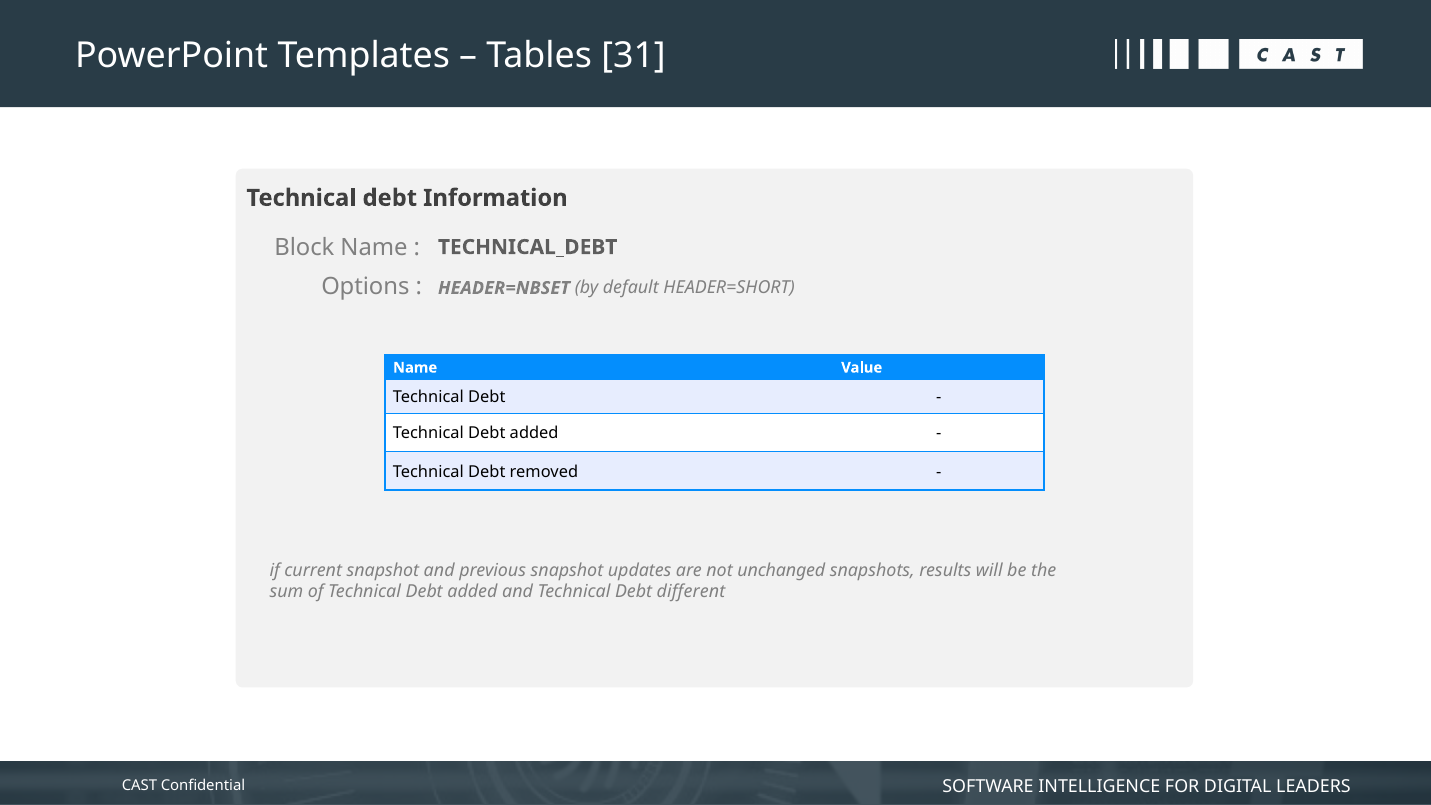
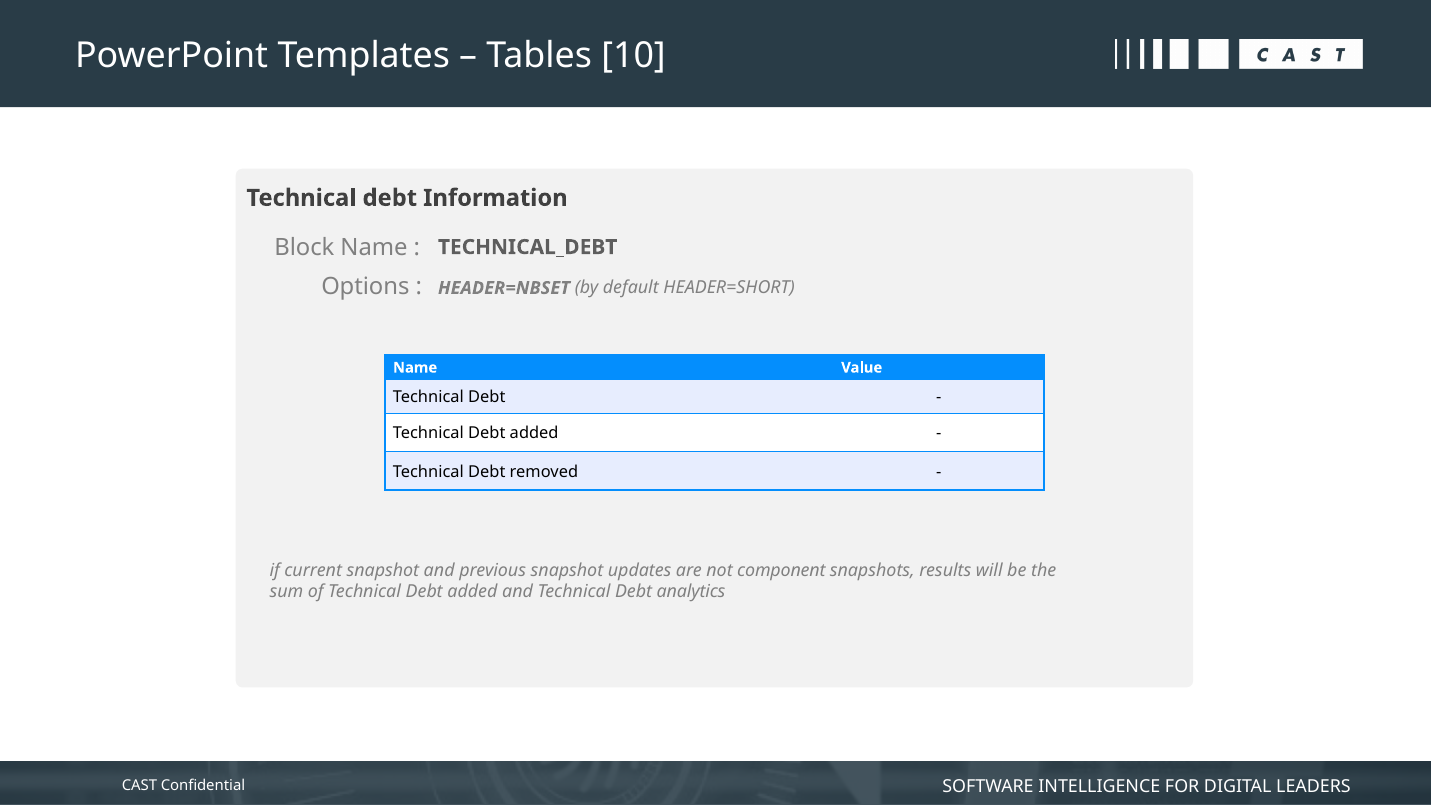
31: 31 -> 10
unchanged: unchanged -> component
different: different -> analytics
